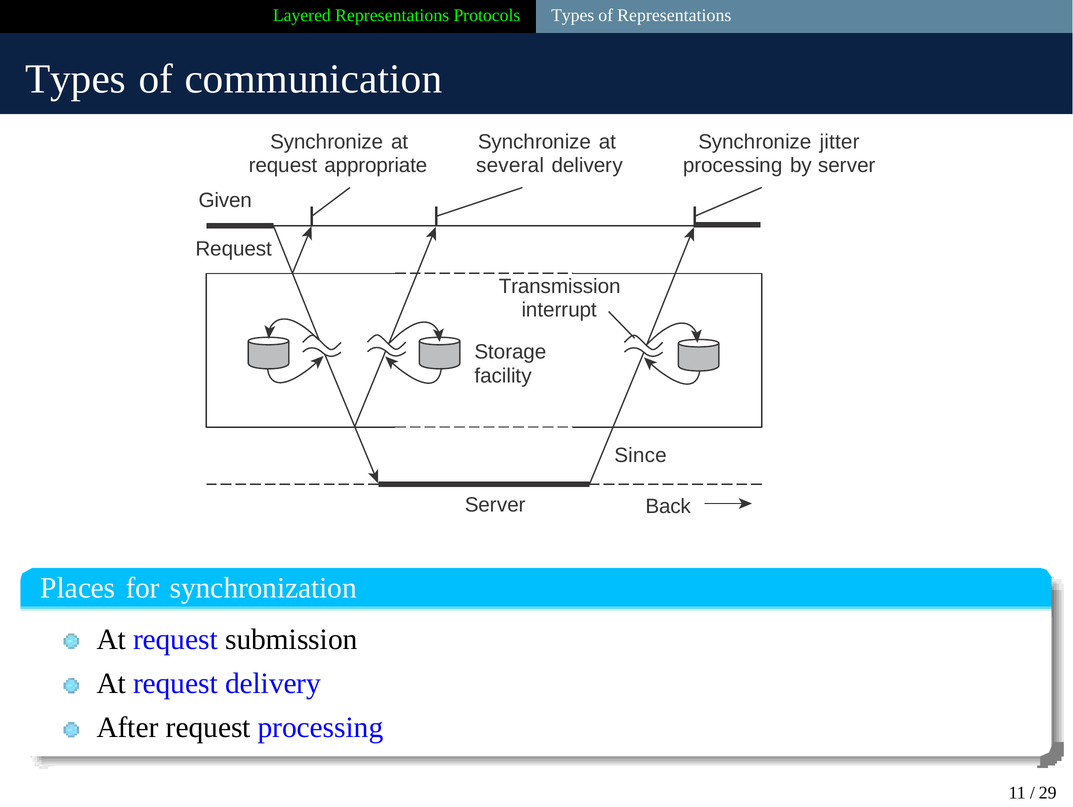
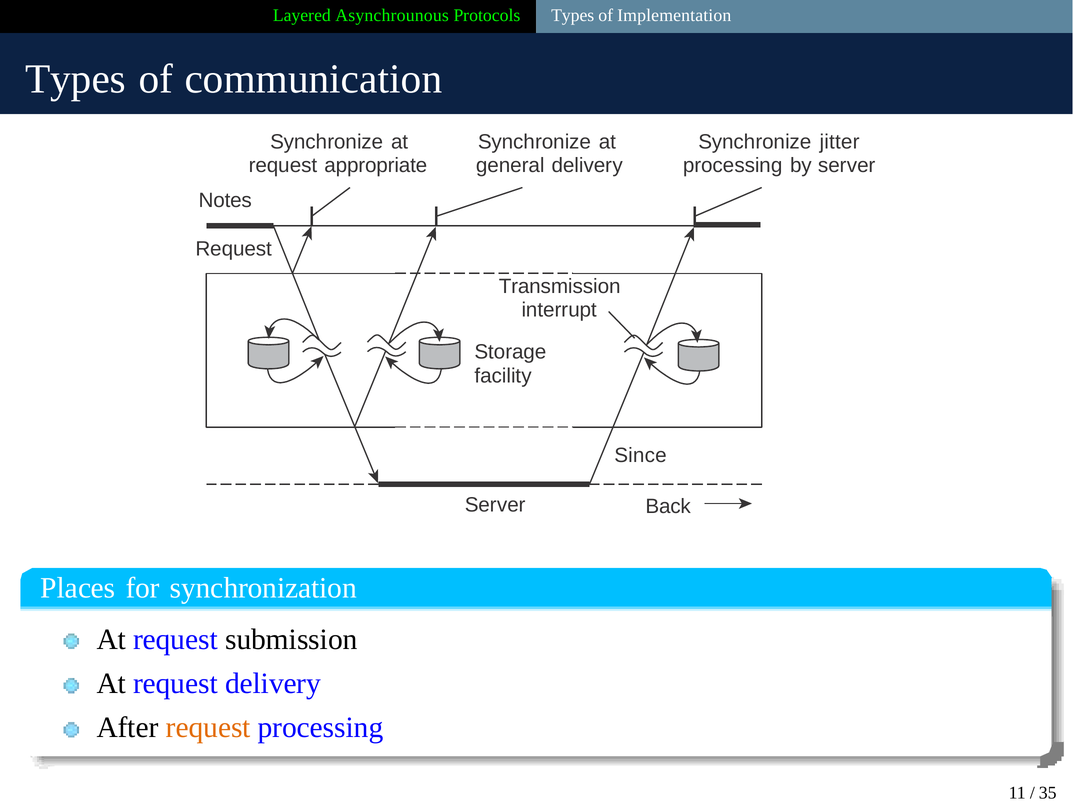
Layered Representations: Representations -> Asynchrounous
of Representations: Representations -> Implementation
several: several -> general
Given: Given -> Notes
request at (208, 727) colour: black -> orange
29: 29 -> 35
